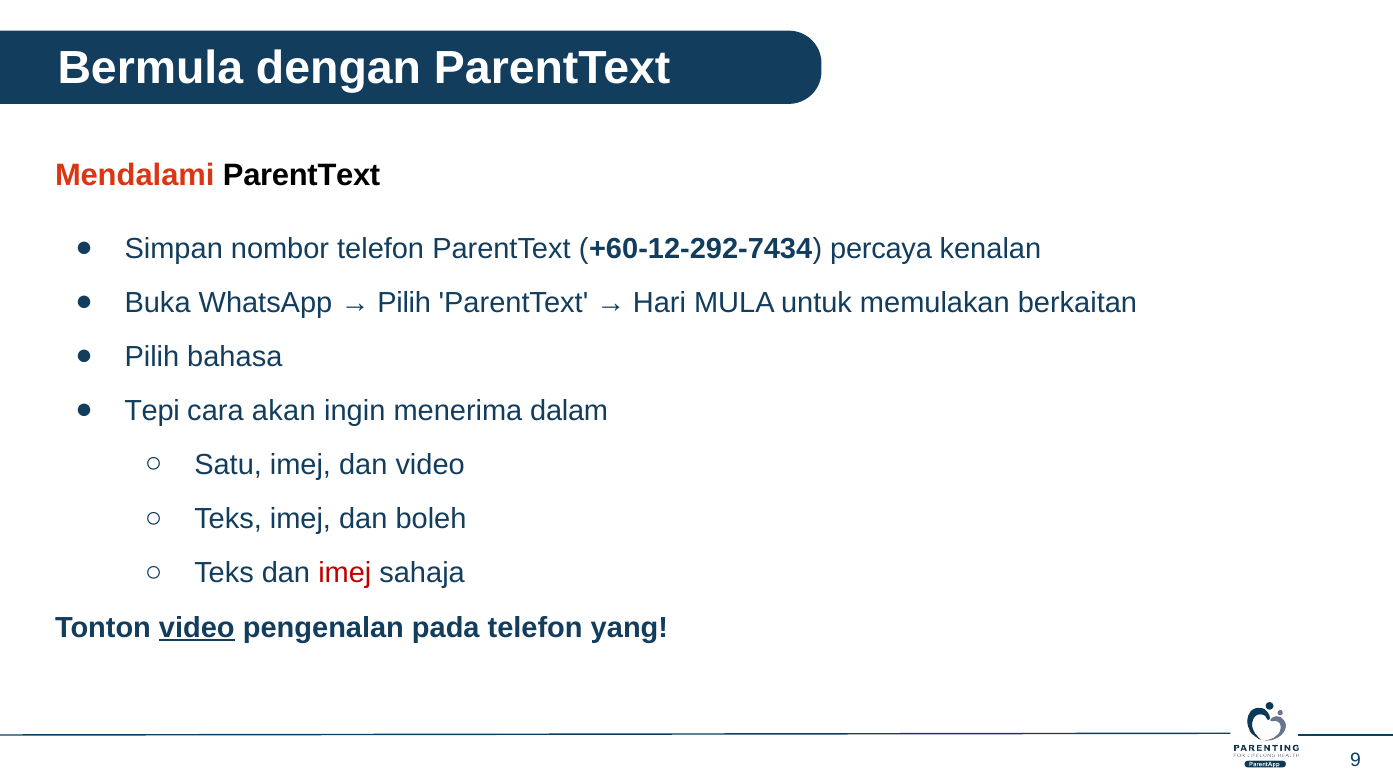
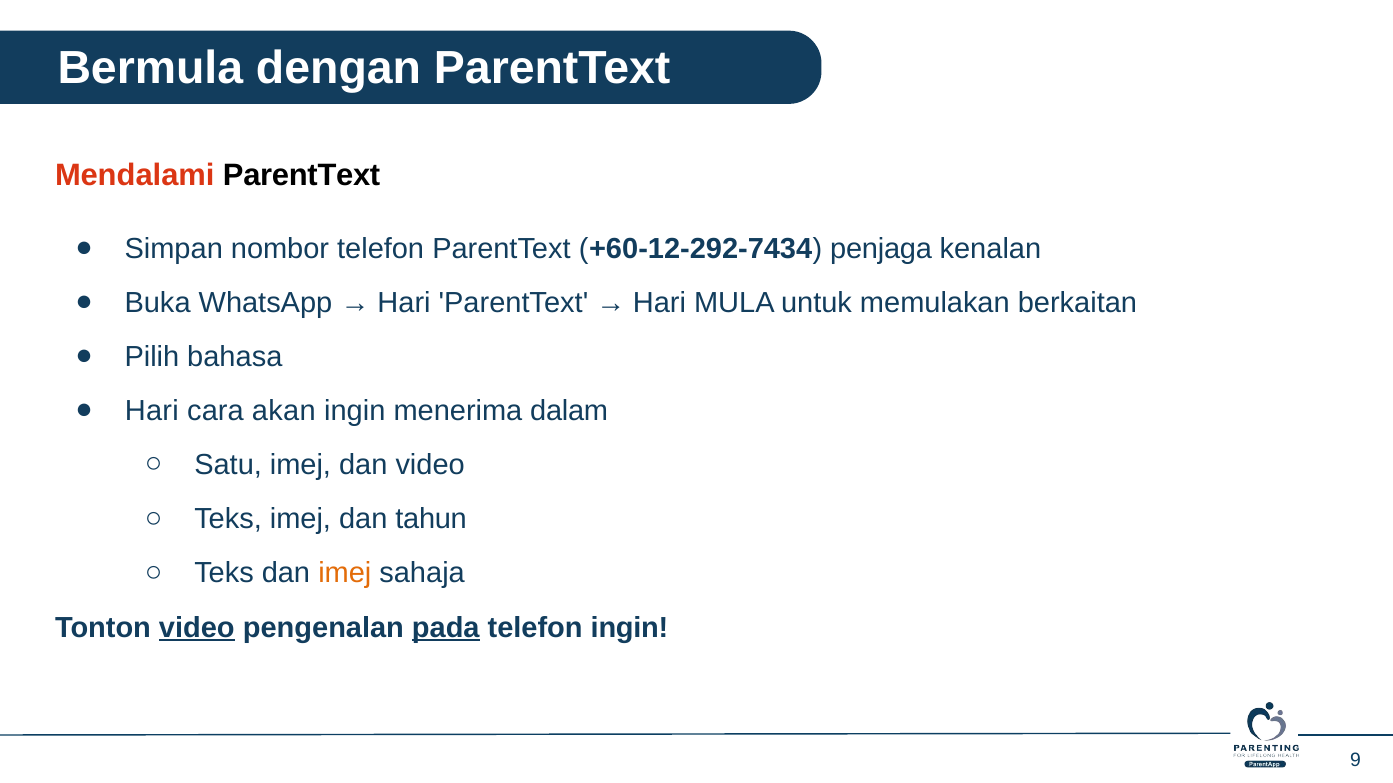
percaya: percaya -> penjaga
Pilih at (404, 303): Pilih -> Hari
Tepi at (152, 411): Tepi -> Hari
boleh: boleh -> tahun
imej at (345, 574) colour: red -> orange
pada underline: none -> present
telefon yang: yang -> ingin
